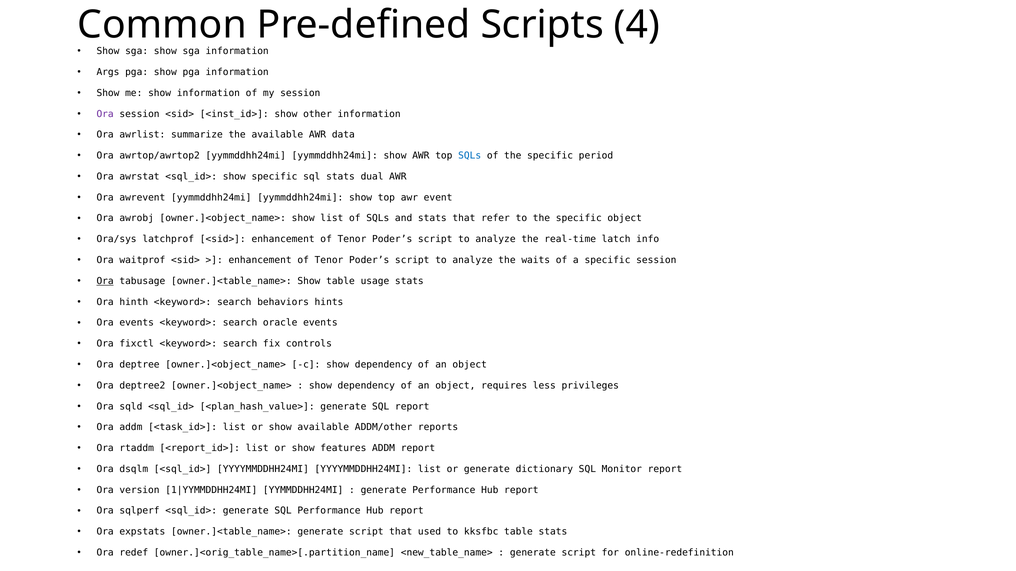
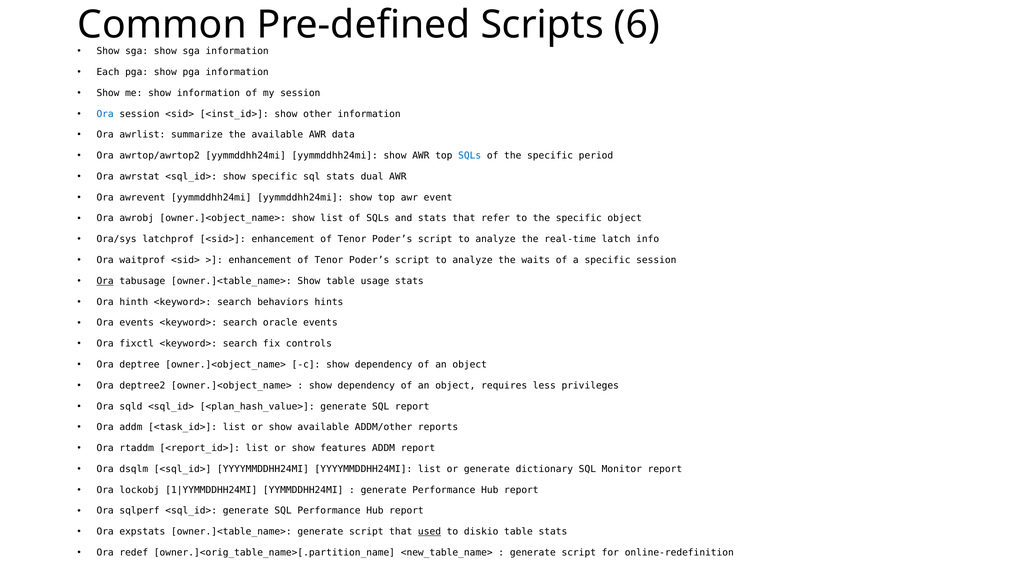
4: 4 -> 6
Args: Args -> Each
Ora at (105, 114) colour: purple -> blue
version: version -> lockobj
used underline: none -> present
kksfbc: kksfbc -> diskio
